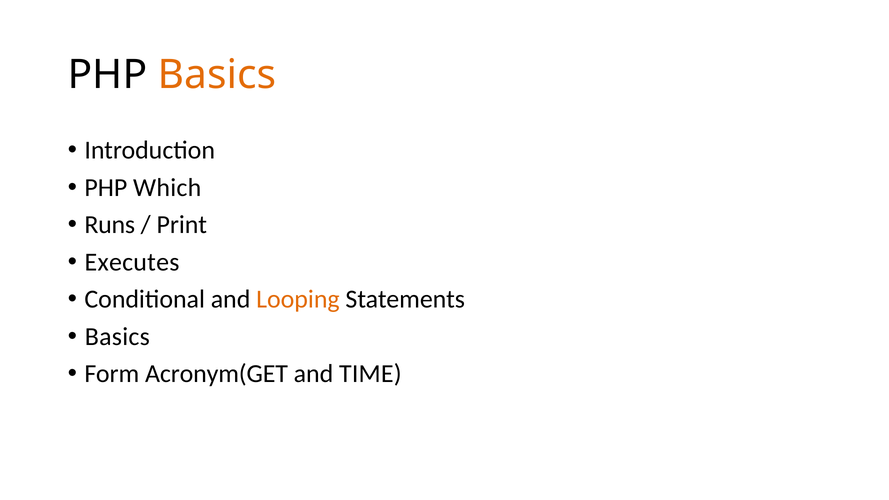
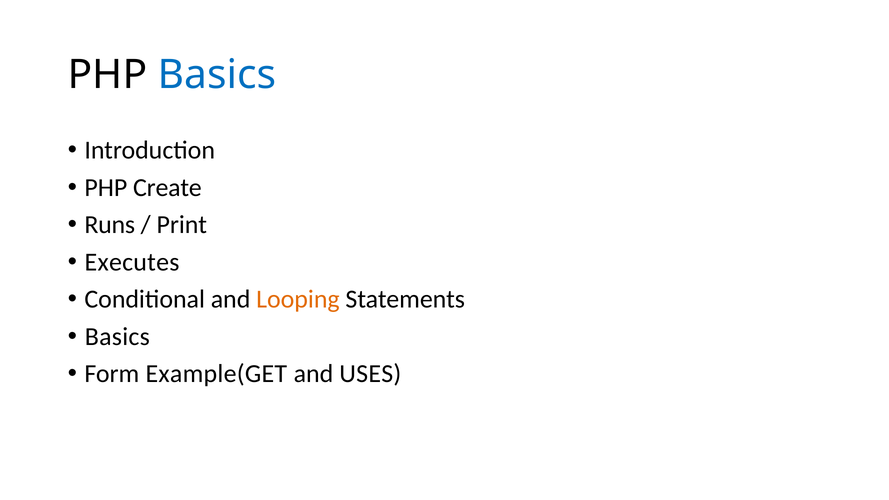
Basics at (217, 75) colour: orange -> blue
Which: Which -> Create
Acronym(GET: Acronym(GET -> Example(GET
TIME: TIME -> USES
